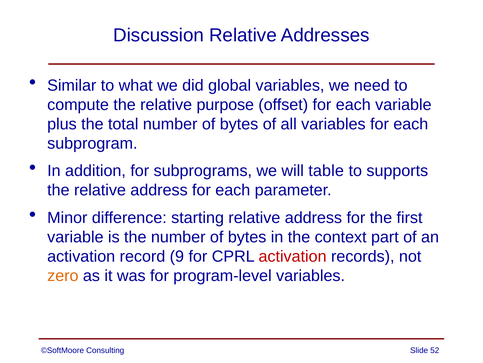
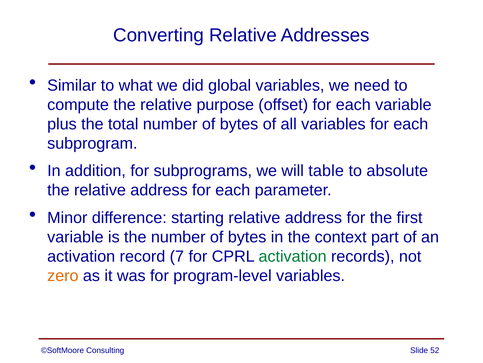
Discussion: Discussion -> Converting
supports: supports -> absolute
9: 9 -> 7
activation at (293, 256) colour: red -> green
